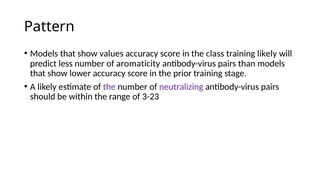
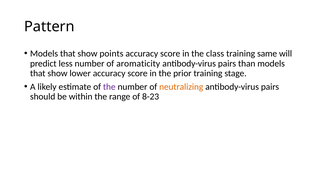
values: values -> points
training likely: likely -> same
neutralizing colour: purple -> orange
3-23: 3-23 -> 8-23
